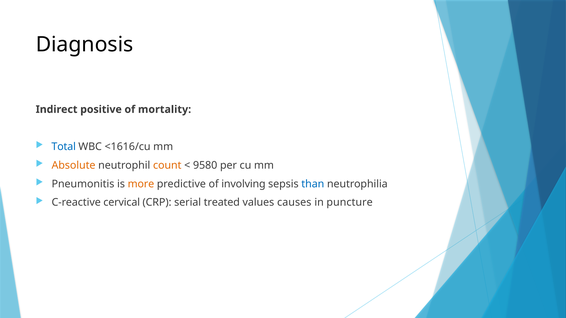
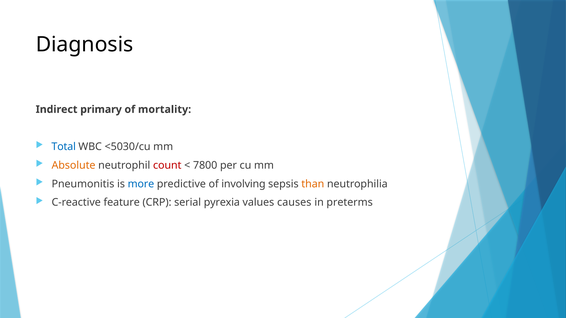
positive: positive -> primary
<1616/cu: <1616/cu -> <5030/cu
count colour: orange -> red
9580: 9580 -> 7800
more colour: orange -> blue
than colour: blue -> orange
cervical: cervical -> feature
treated: treated -> pyrexia
puncture: puncture -> preterms
